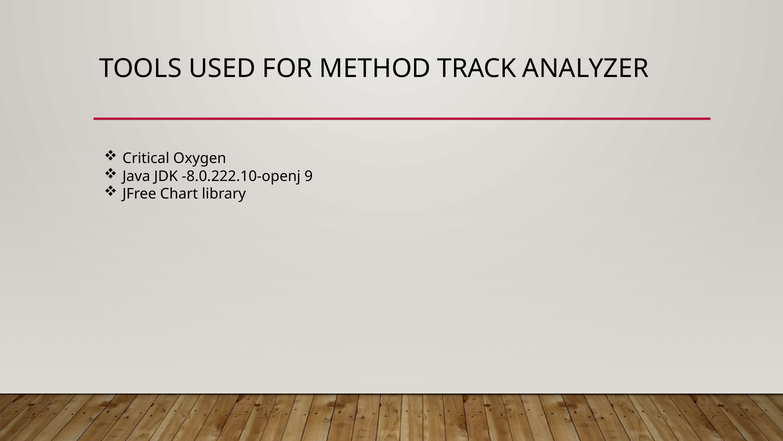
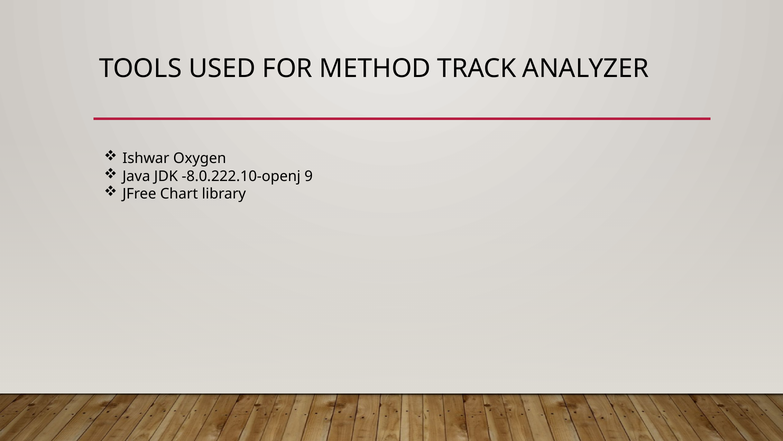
Critical: Critical -> Ishwar
